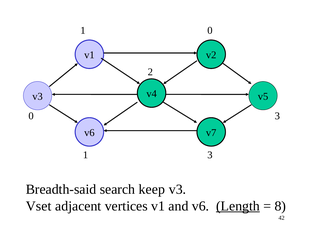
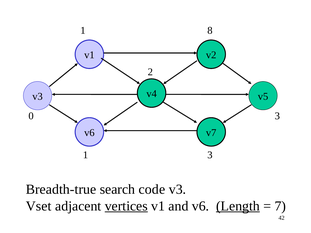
1 0: 0 -> 8
Breadth-said: Breadth-said -> Breadth-true
keep: keep -> code
vertices underline: none -> present
8: 8 -> 7
